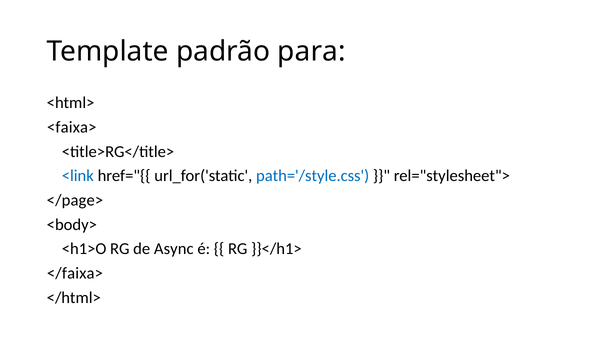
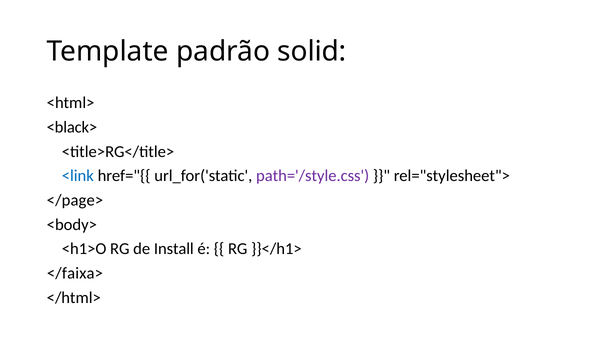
para: para -> solid
<faixa>: <faixa> -> <black>
path='/style.css colour: blue -> purple
Async: Async -> Install
